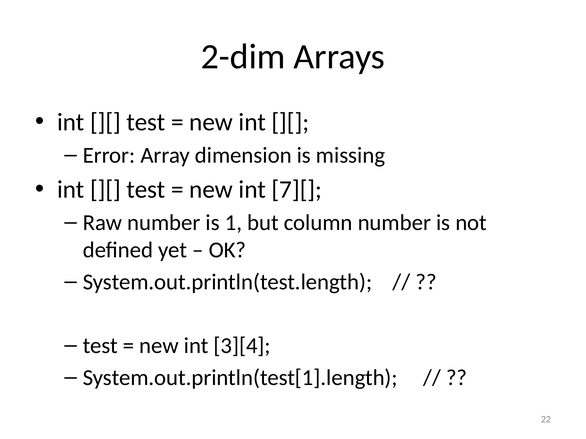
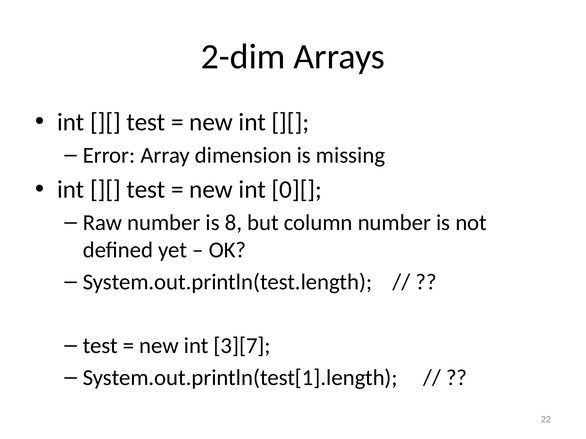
7][: 7][ -> 0][
1: 1 -> 8
3][4: 3][4 -> 3][7
